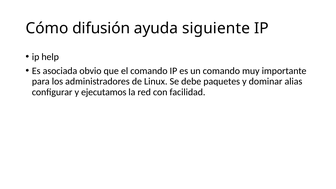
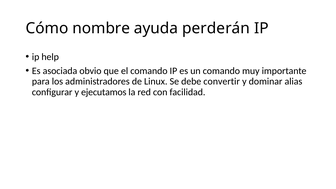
difusión: difusión -> nombre
siguiente: siguiente -> perderán
paquetes: paquetes -> convertir
